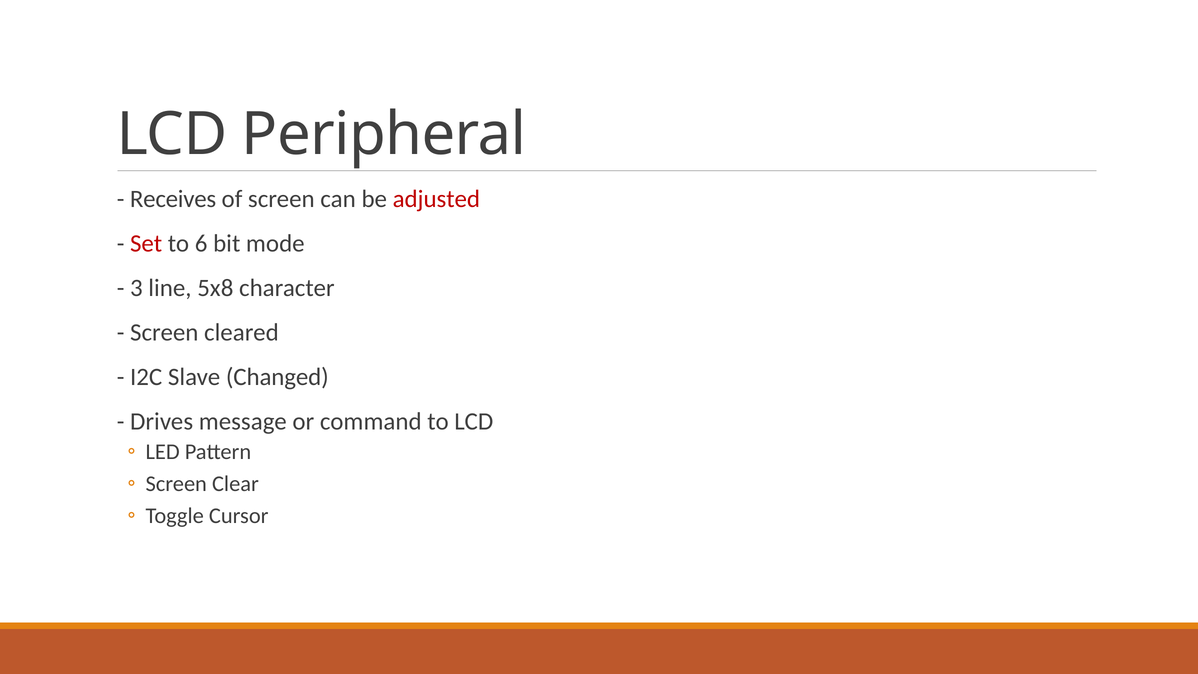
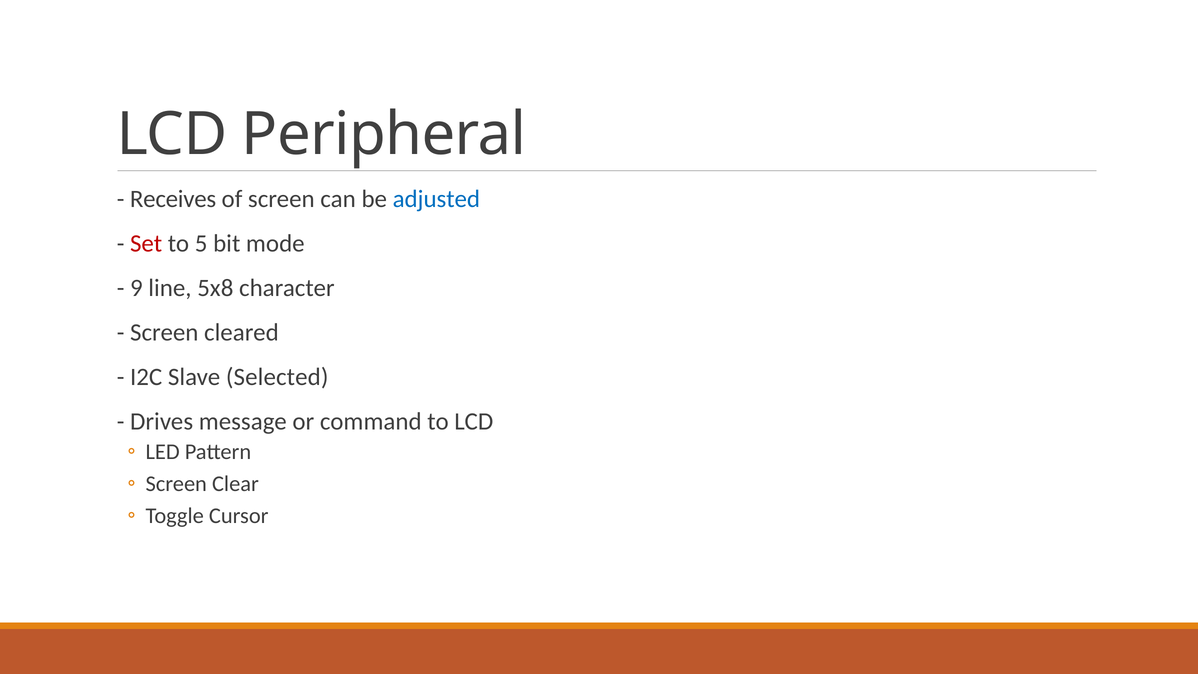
adjusted colour: red -> blue
6: 6 -> 5
3: 3 -> 9
Changed: Changed -> Selected
